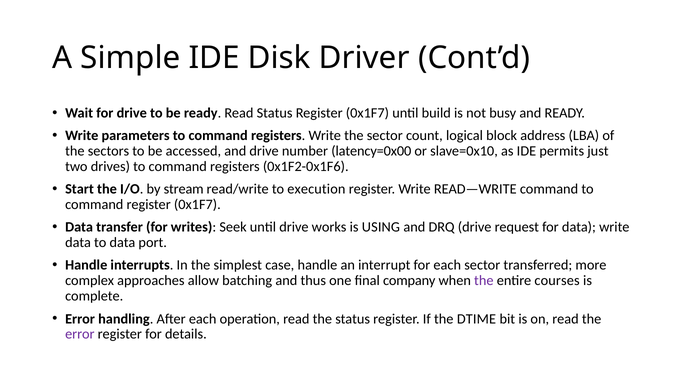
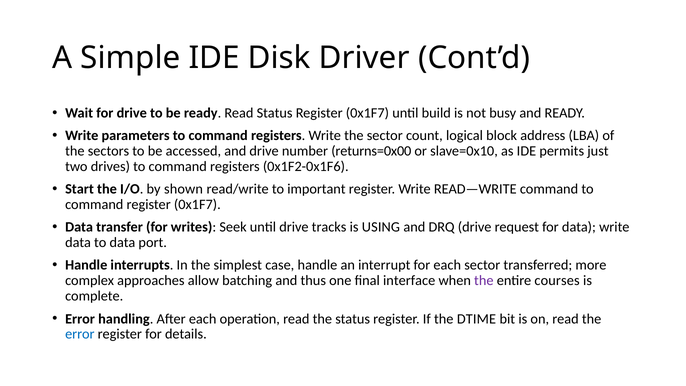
latency=0x00: latency=0x00 -> returns=0x00
stream: stream -> shown
execution: execution -> important
works: works -> tracks
company: company -> interface
error at (80, 334) colour: purple -> blue
